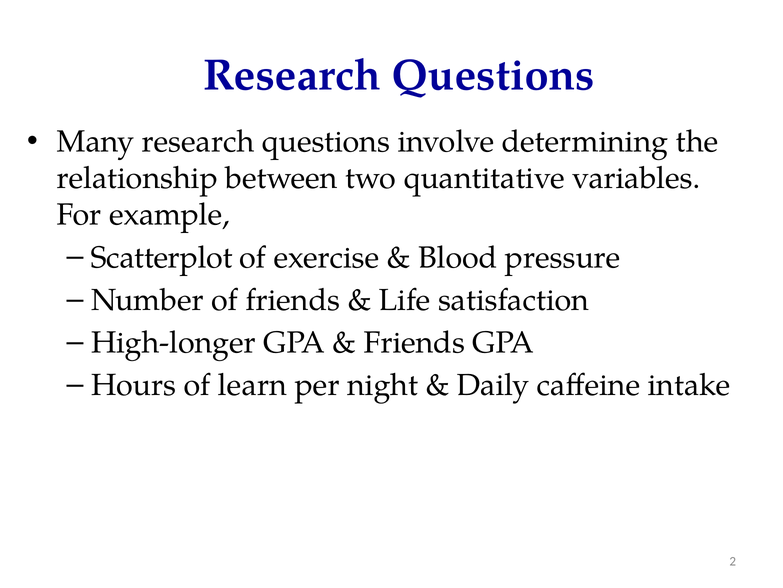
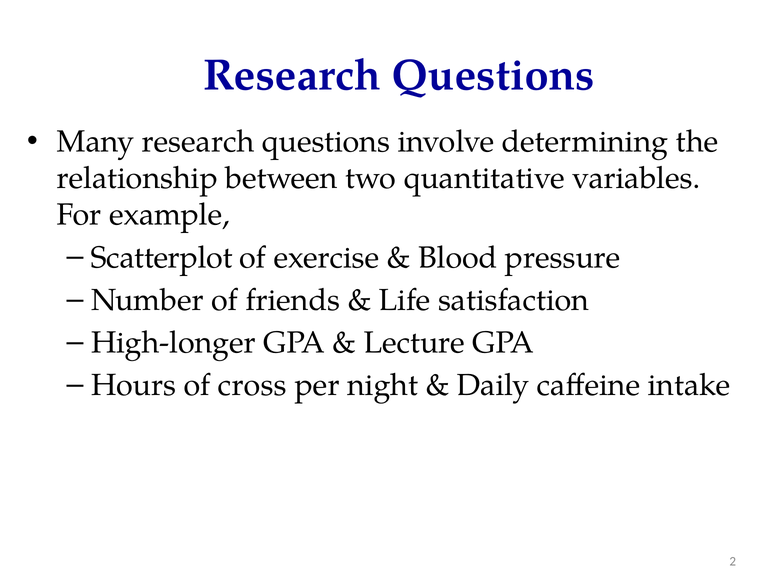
Friends at (414, 342): Friends -> Lecture
learn: learn -> cross
